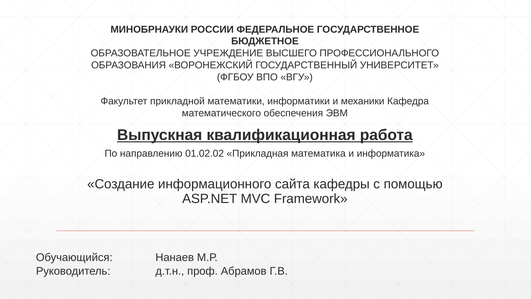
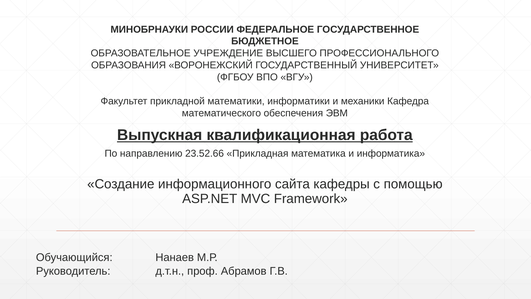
01.02.02: 01.02.02 -> 23.52.66
